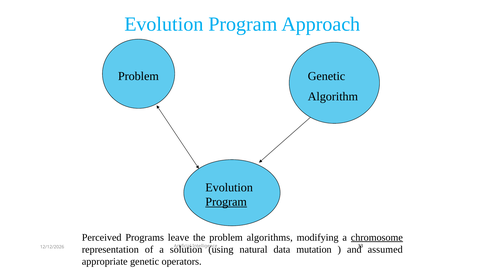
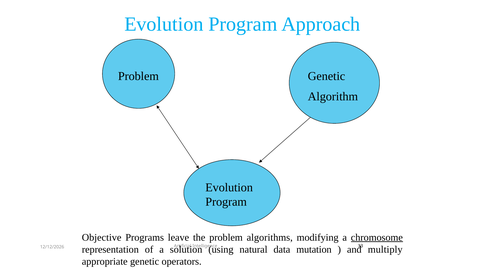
Program at (226, 202) underline: present -> none
Perceived: Perceived -> Objective
assumed: assumed -> multiply
